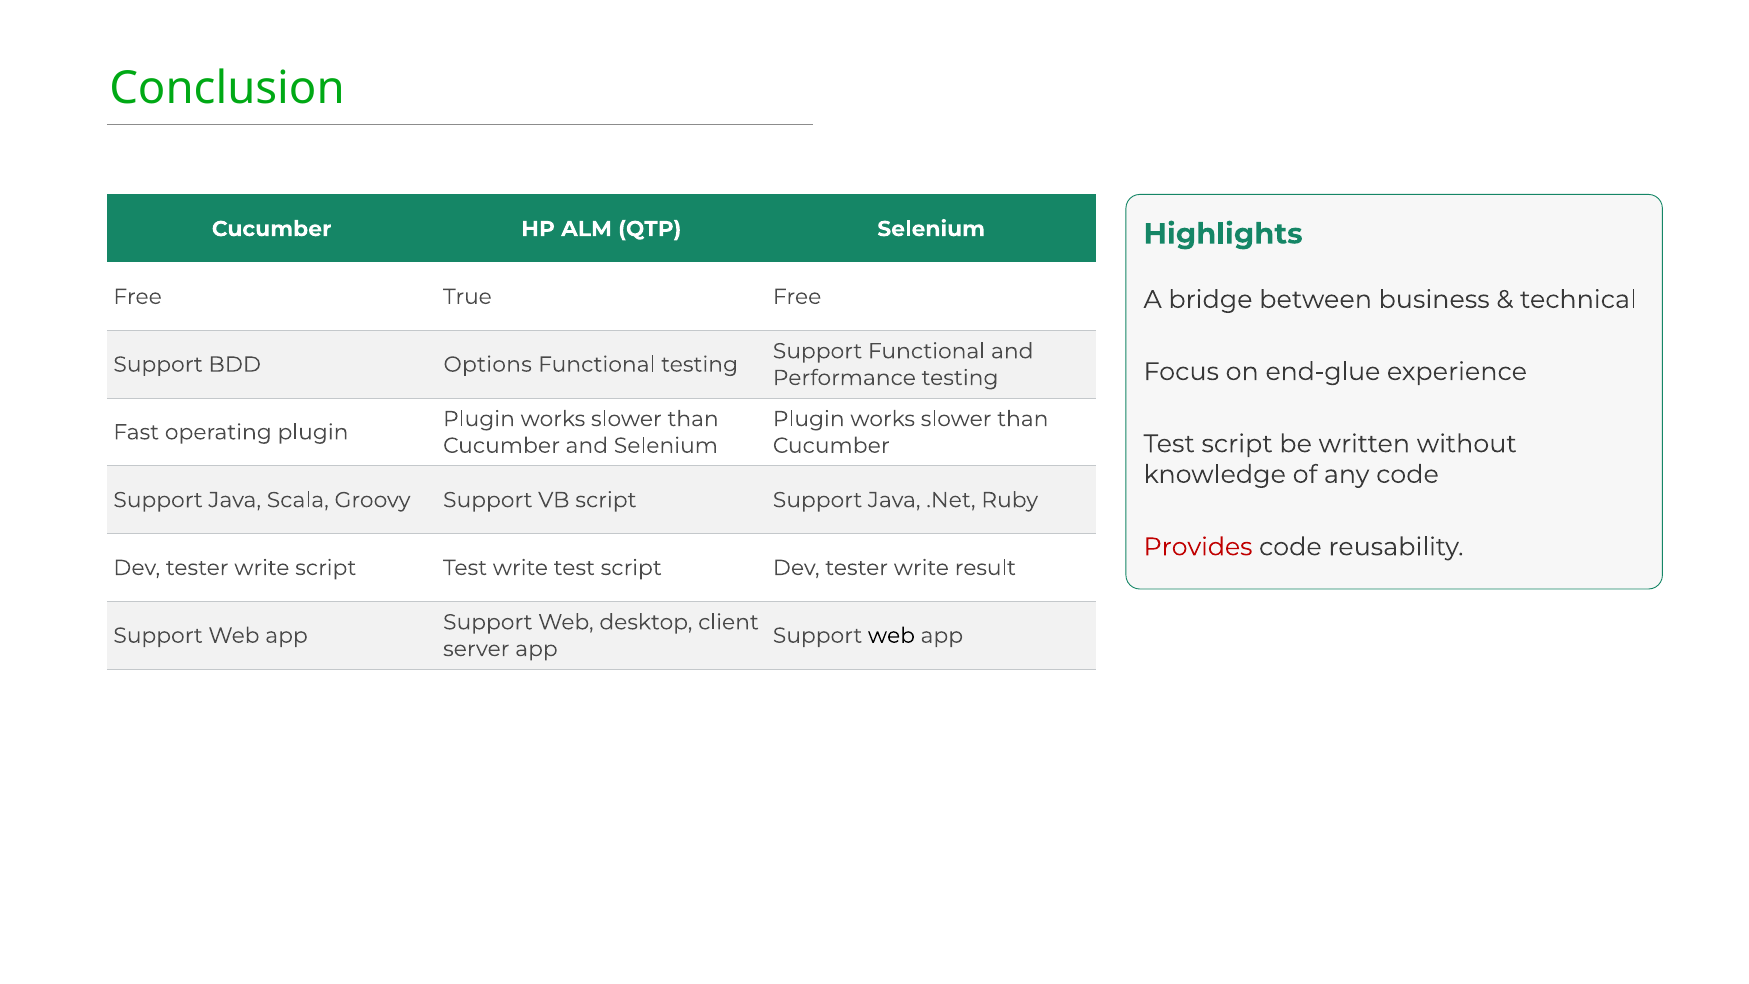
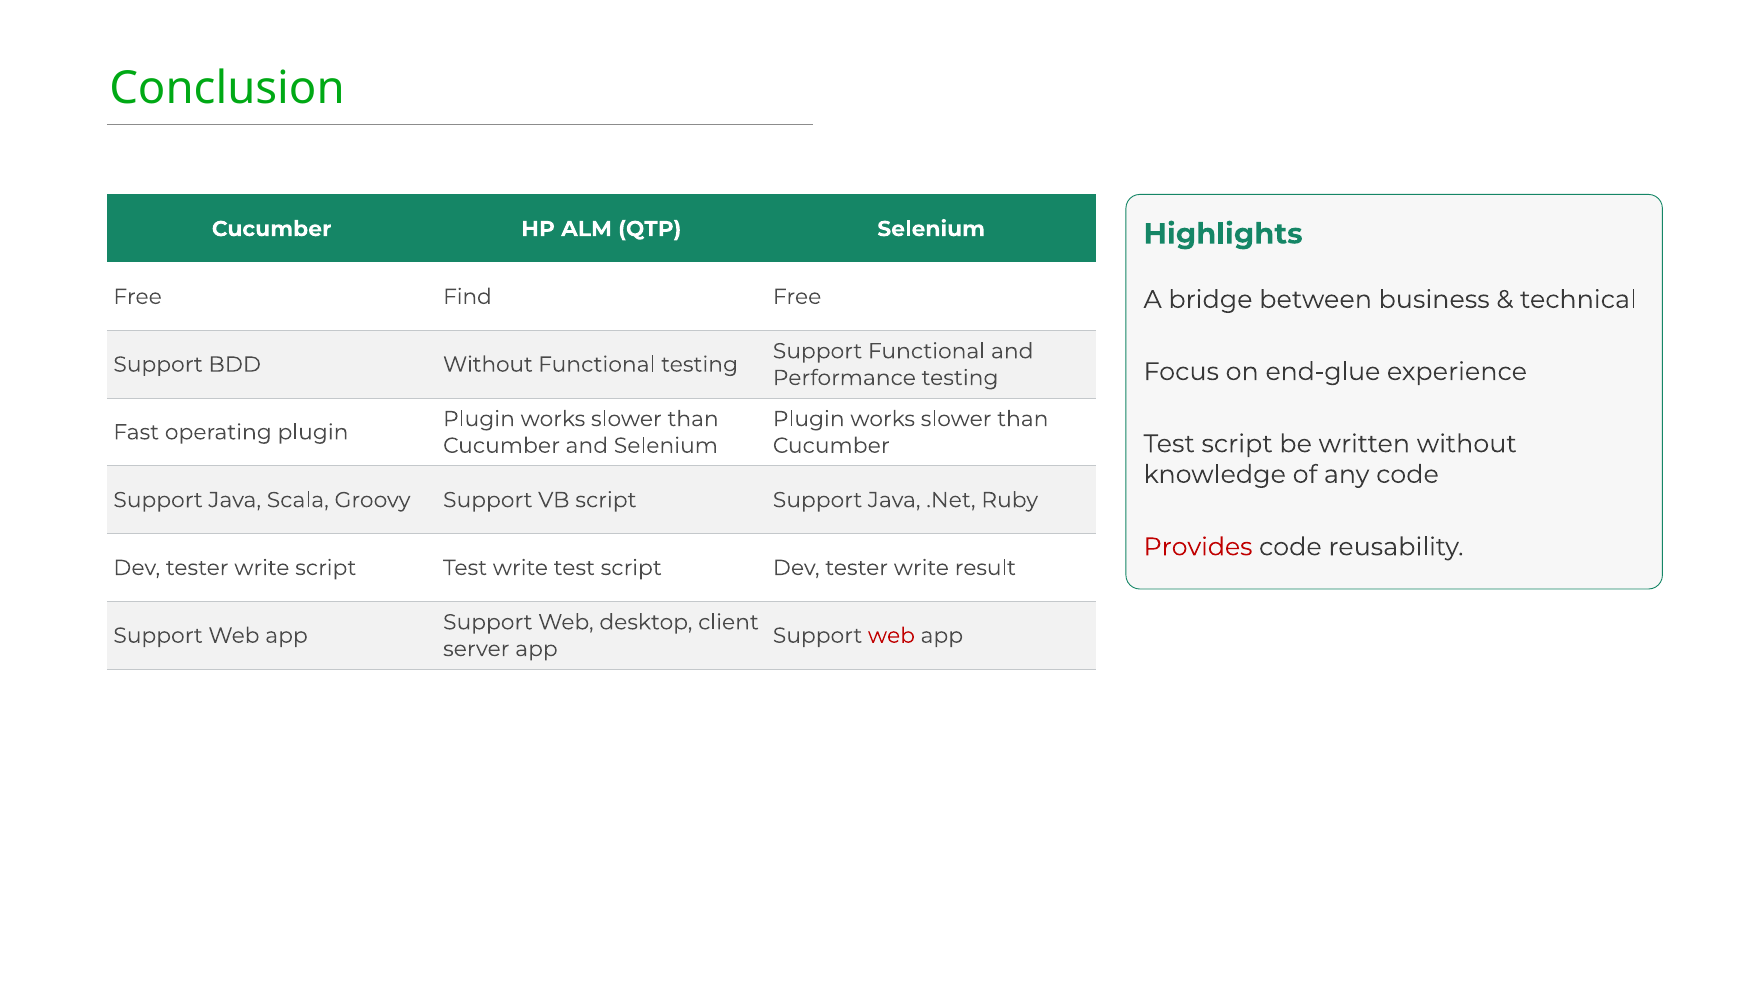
True: True -> Find
BDD Options: Options -> Without
web at (891, 635) colour: black -> red
